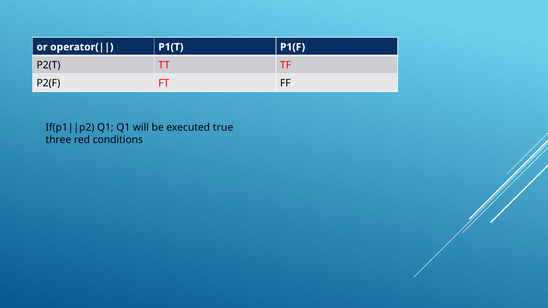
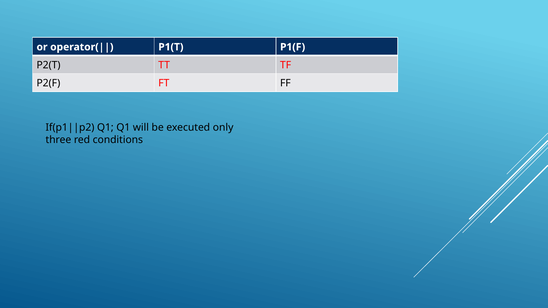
true: true -> only
